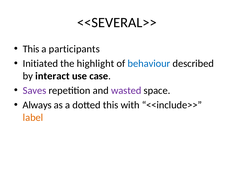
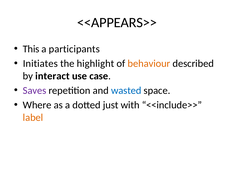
<<SEVERAL>>: <<SEVERAL>> -> <<APPEARS>>
Initiated: Initiated -> Initiates
behaviour colour: blue -> orange
wasted colour: purple -> blue
Always: Always -> Where
dotted this: this -> just
